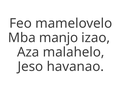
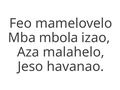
manjo: manjo -> mbola
